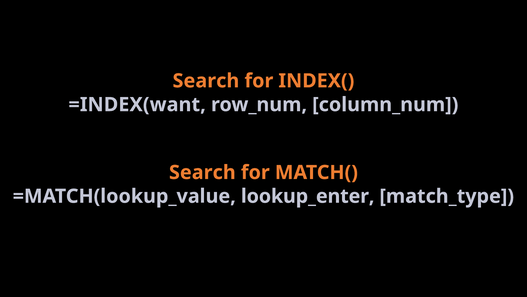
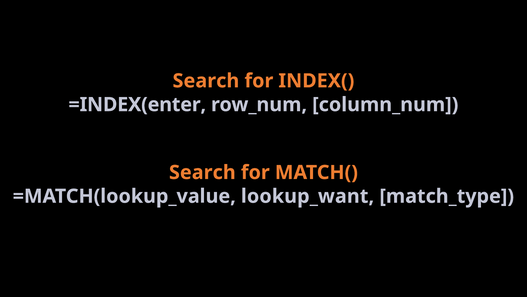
=INDEX(want: =INDEX(want -> =INDEX(enter
lookup_enter: lookup_enter -> lookup_want
